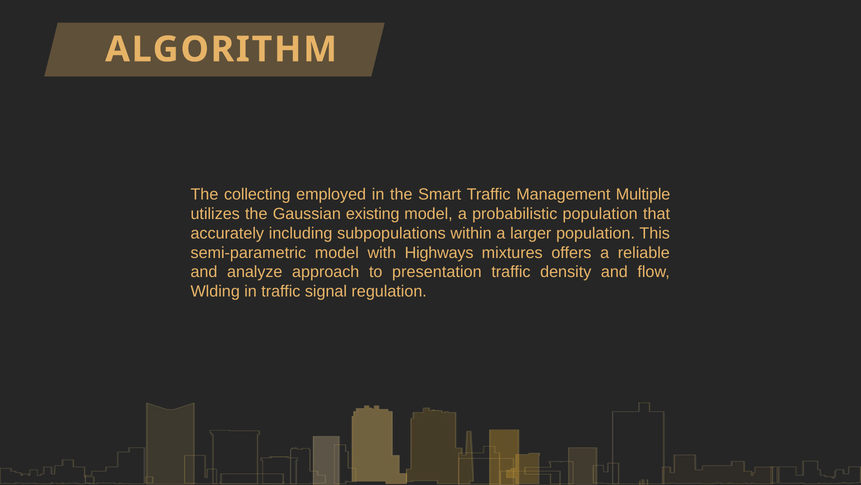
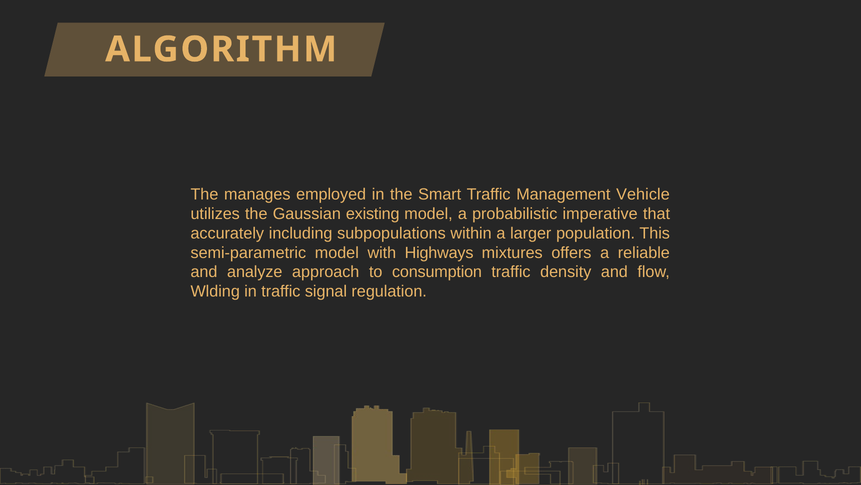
collecting: collecting -> manages
Multiple: Multiple -> Vehicle
probabilistic population: population -> imperative
presentation: presentation -> consumption
